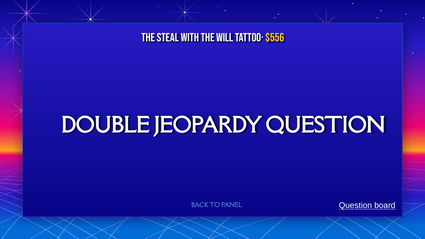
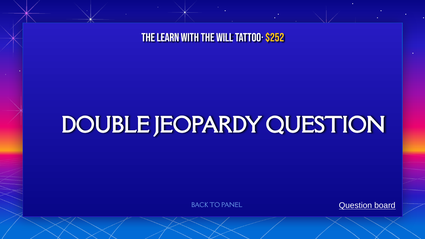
steal: steal -> learn
$556: $556 -> $252
